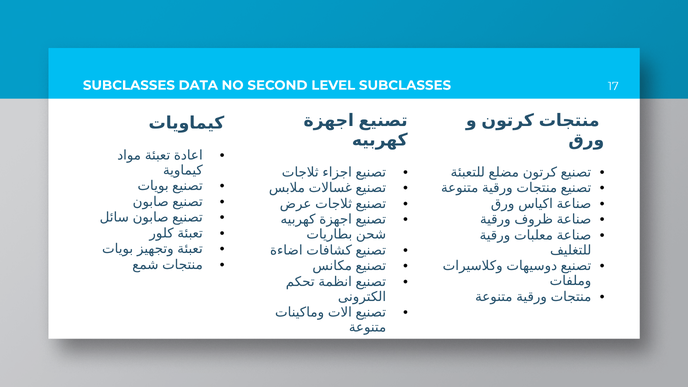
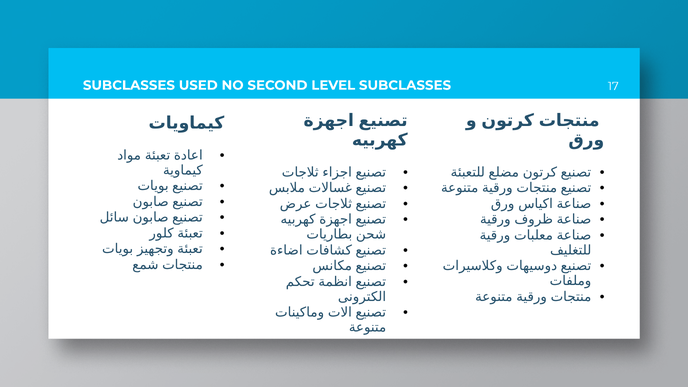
DATA: DATA -> USED
